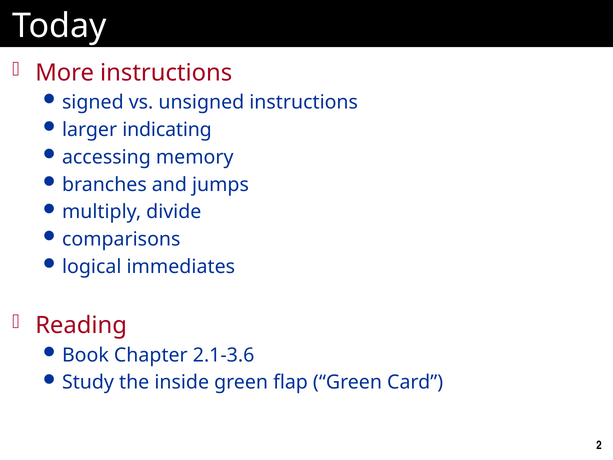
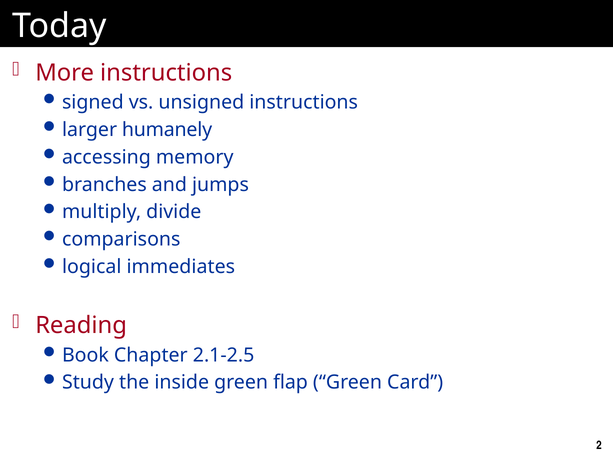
indicating: indicating -> humanely
2.1-3.6: 2.1-3.6 -> 2.1-2.5
